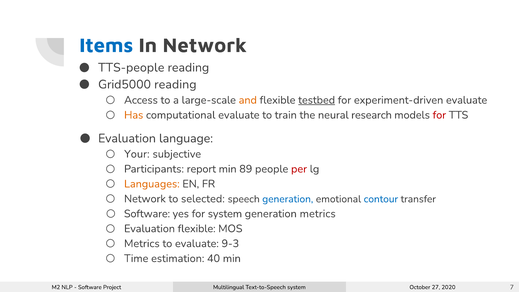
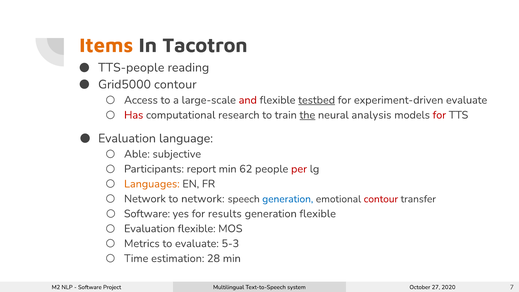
Items colour: blue -> orange
In Network: Network -> Tacotron
Grid5000 reading: reading -> contour
and colour: orange -> red
Has colour: orange -> red
computational evaluate: evaluate -> research
the underline: none -> present
research: research -> analysis
Your: Your -> Able
89: 89 -> 62
to selected: selected -> network
contour at (381, 199) colour: blue -> red
for system: system -> results
generation metrics: metrics -> flexible
9-3: 9-3 -> 5-3
40: 40 -> 28
